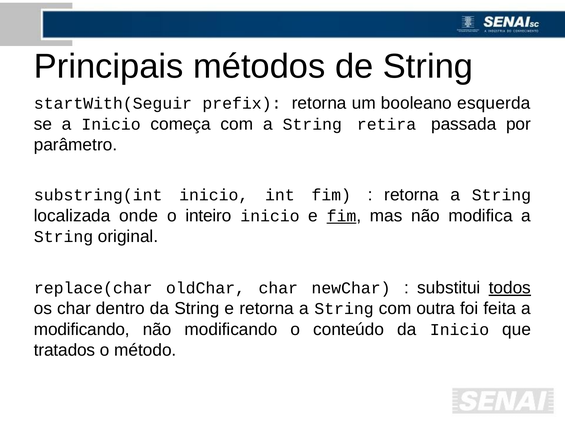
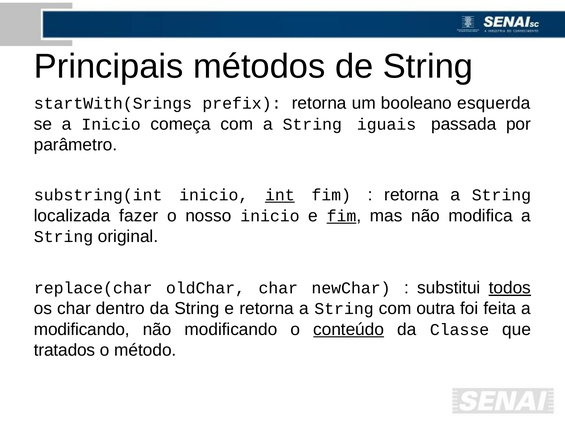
startWith(Seguir: startWith(Seguir -> startWith(Srings
retira: retira -> iguais
int underline: none -> present
onde: onde -> fazer
inteiro: inteiro -> nosso
conteúdo underline: none -> present
da Inicio: Inicio -> Classe
